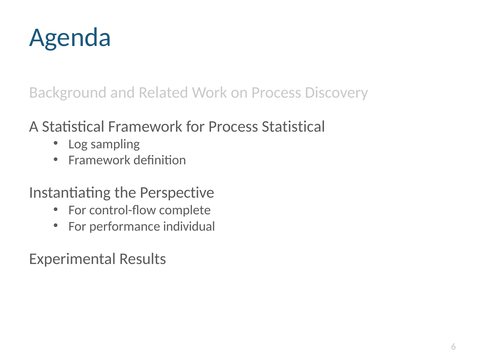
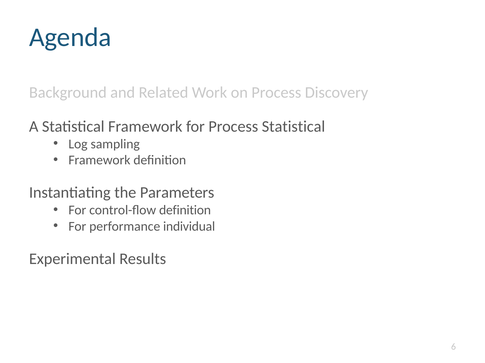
Perspective: Perspective -> Parameters
control-flow complete: complete -> definition
